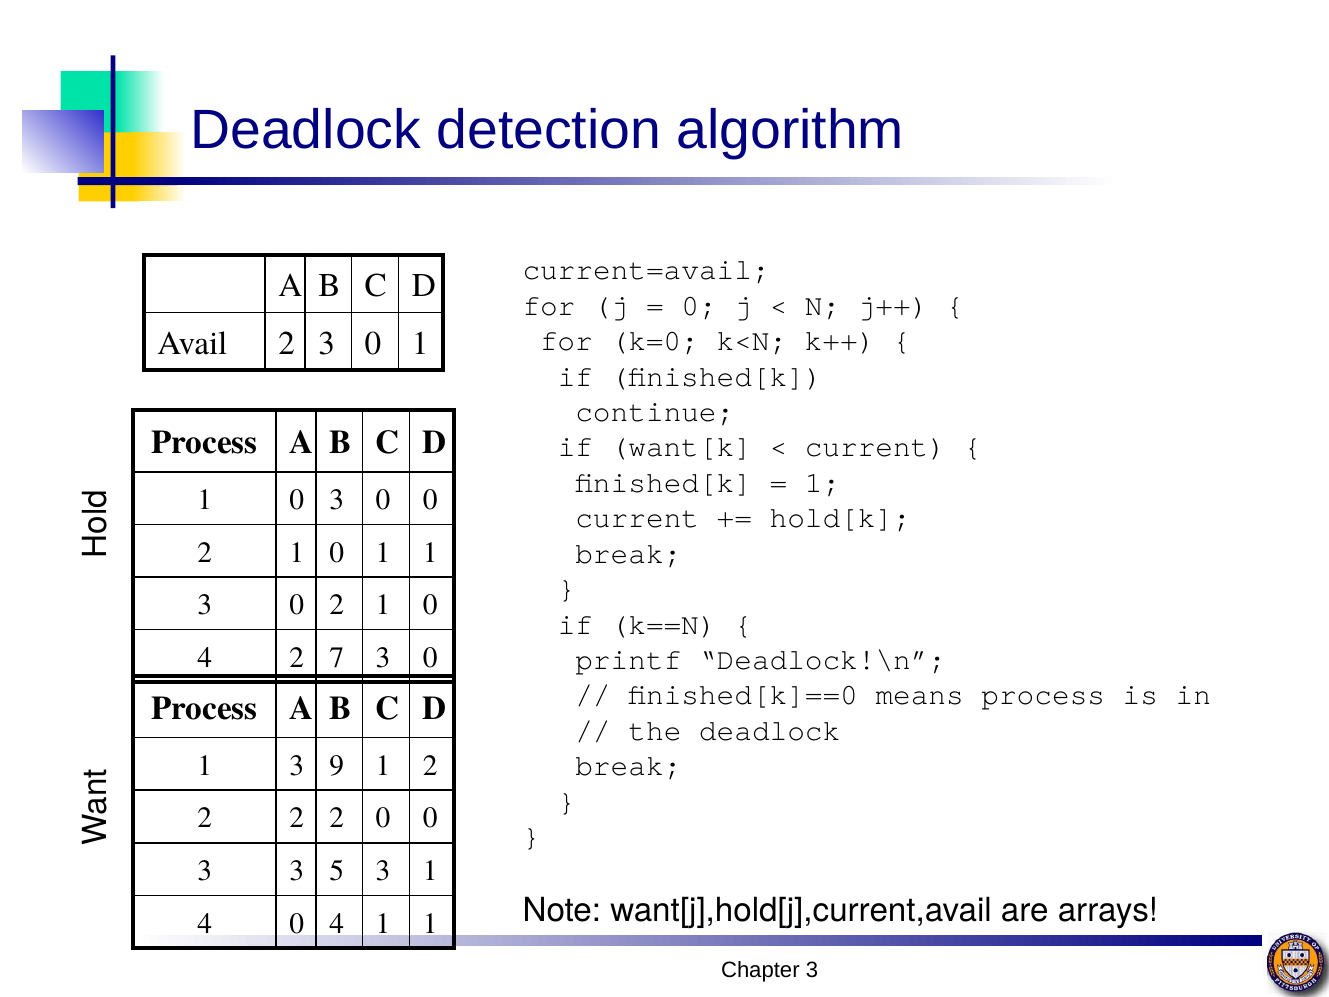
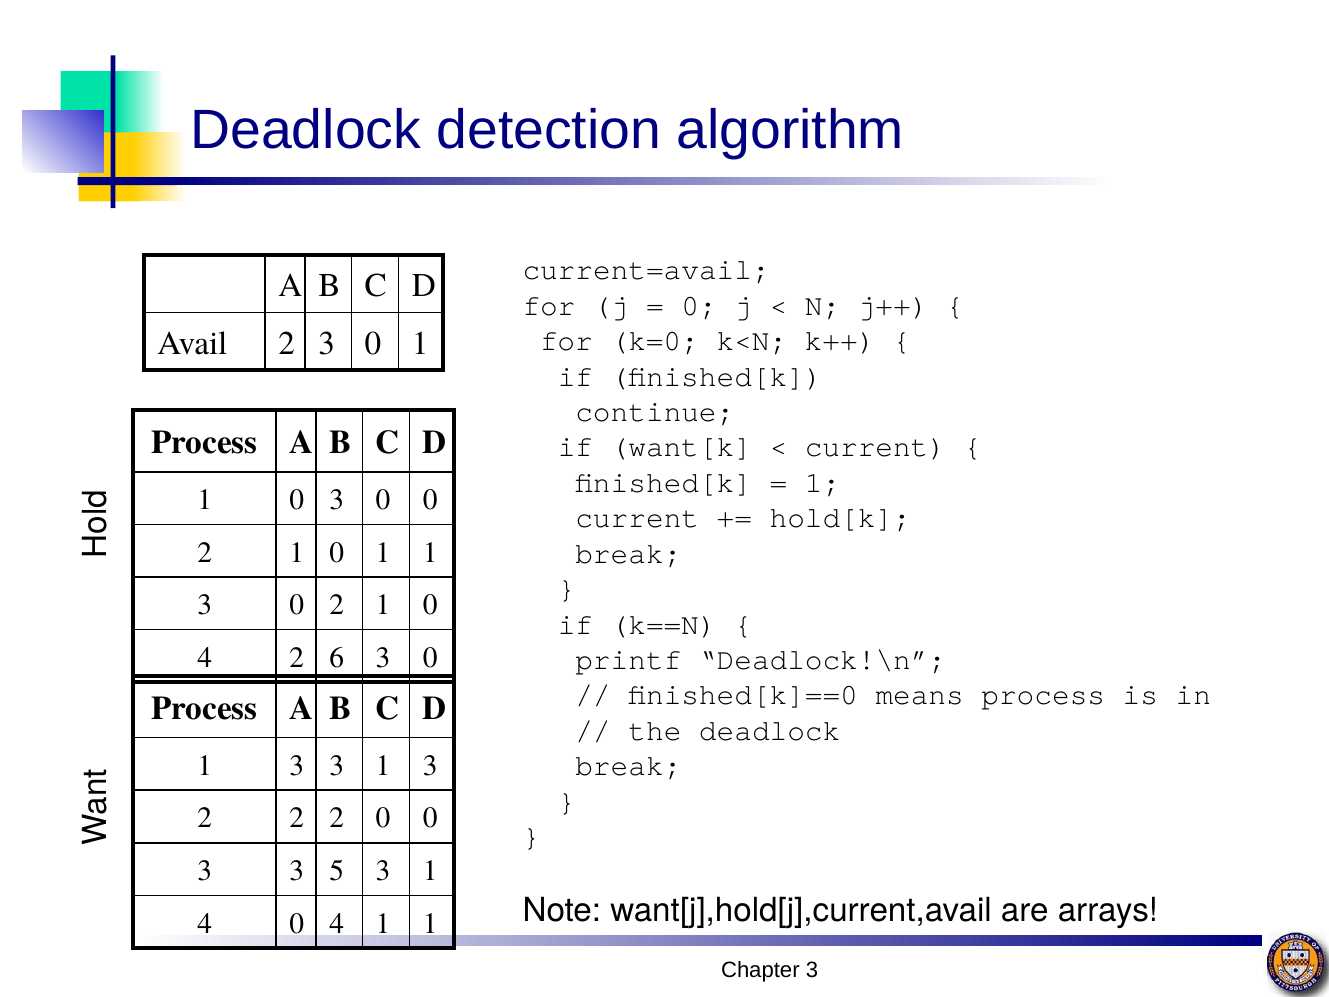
7: 7 -> 6
1 3 9: 9 -> 3
2 at (430, 765): 2 -> 3
